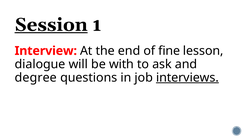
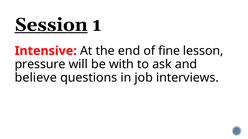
Interview: Interview -> Intensive
dialogue: dialogue -> pressure
degree: degree -> believe
interviews underline: present -> none
